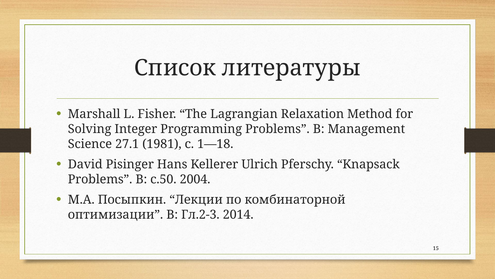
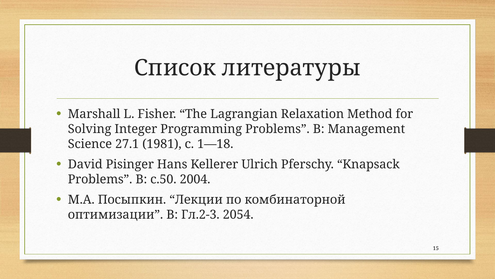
2014: 2014 -> 2054
